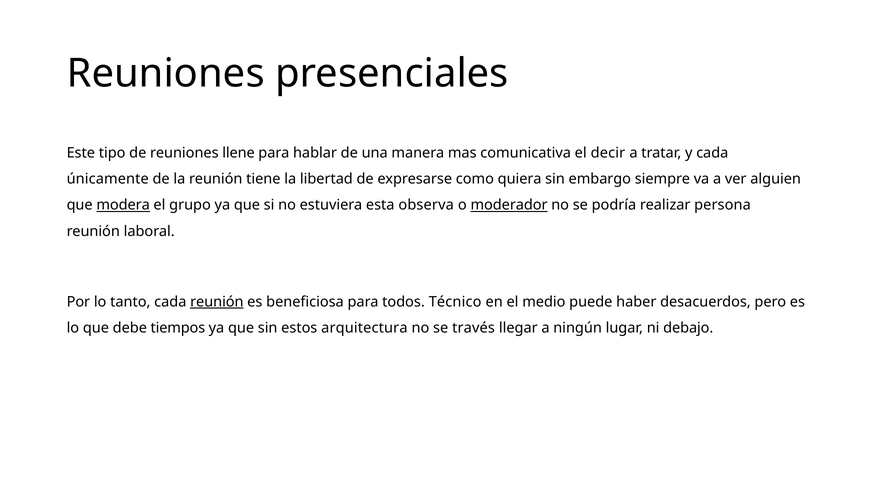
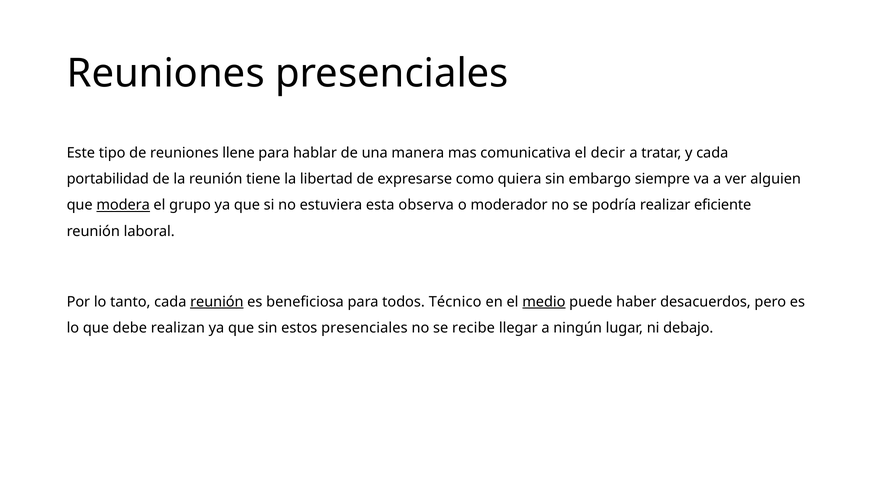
únicamente: únicamente -> portabilidad
moderador underline: present -> none
persona: persona -> eficiente
medio underline: none -> present
tiempos: tiempos -> realizan
estos arquitectura: arquitectura -> presenciales
través: través -> recibe
